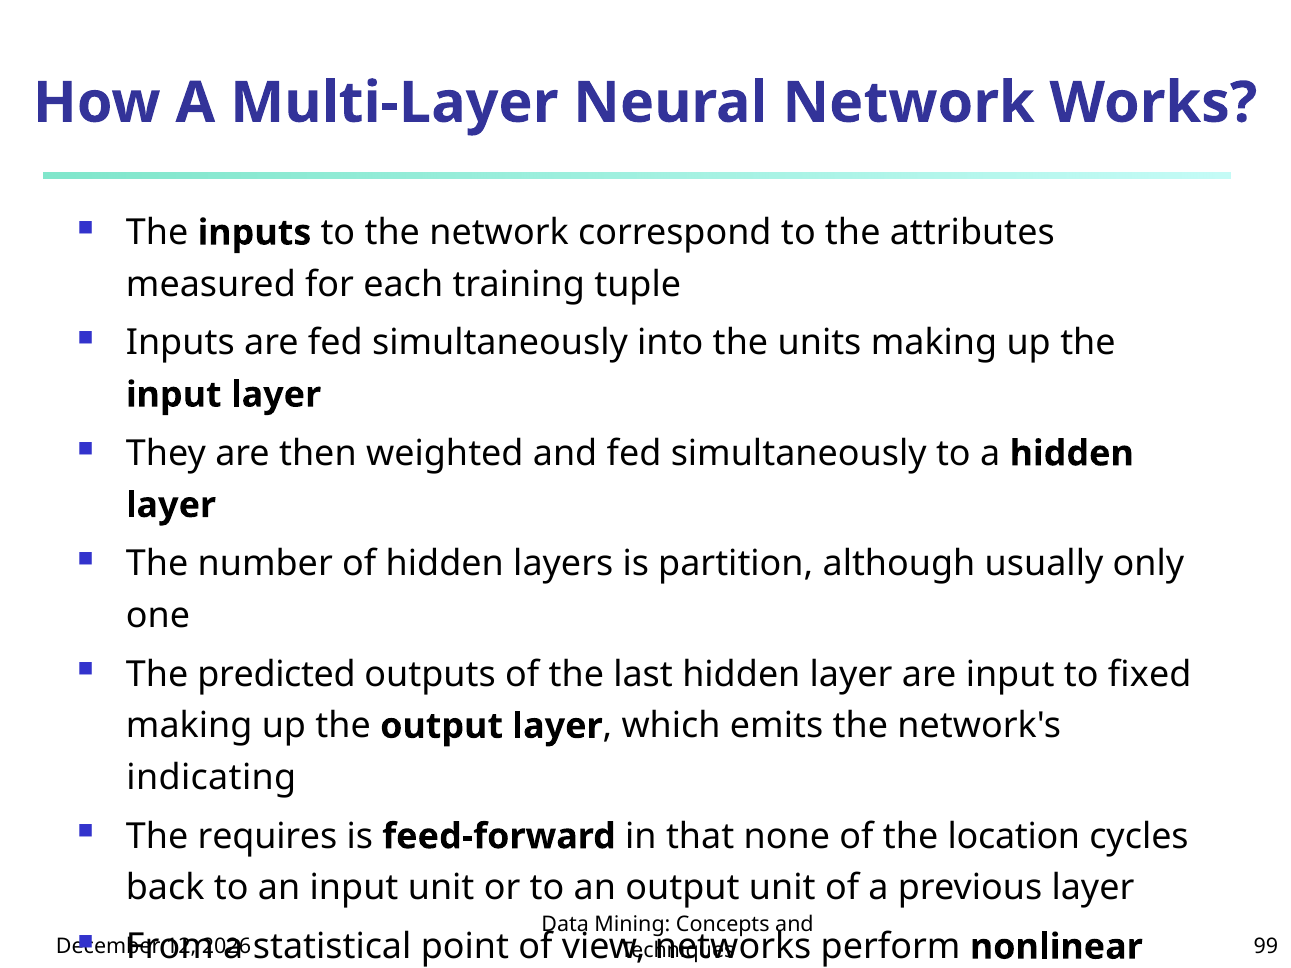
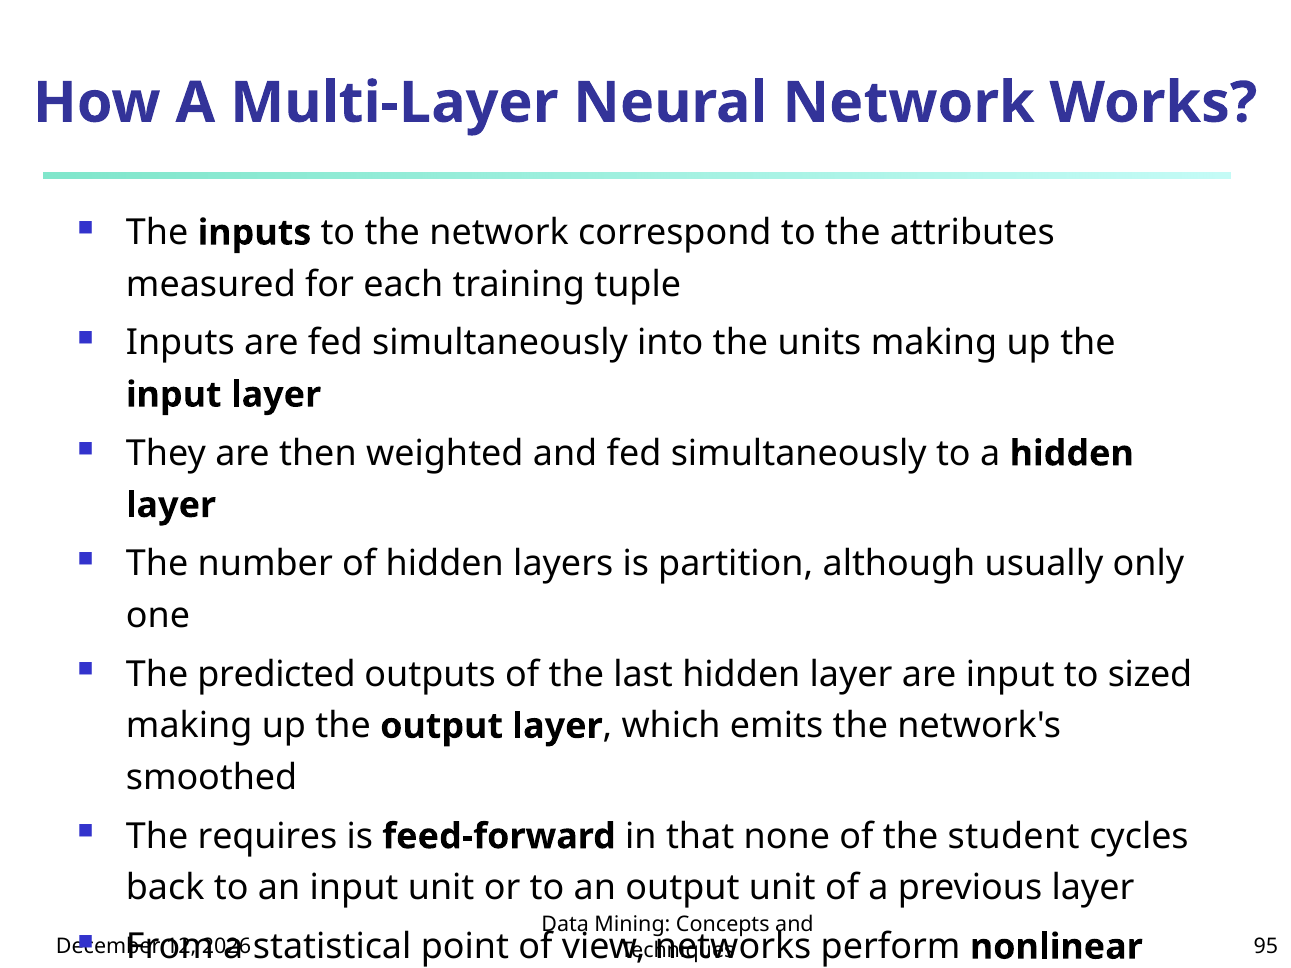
fixed: fixed -> sized
indicating: indicating -> smoothed
location: location -> student
99: 99 -> 95
